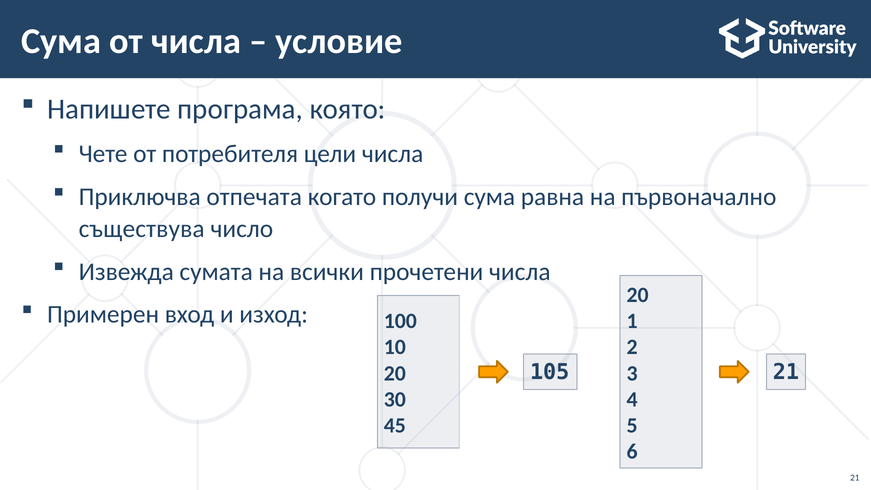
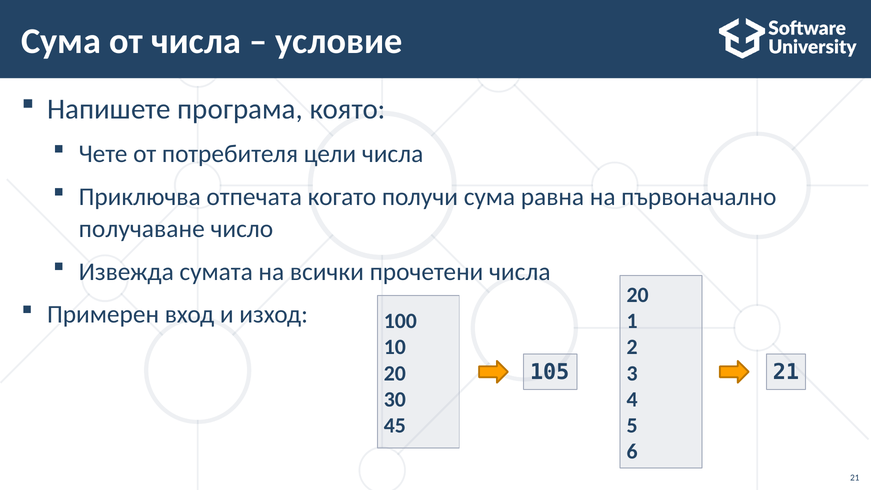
съществува: съществува -> получаване
